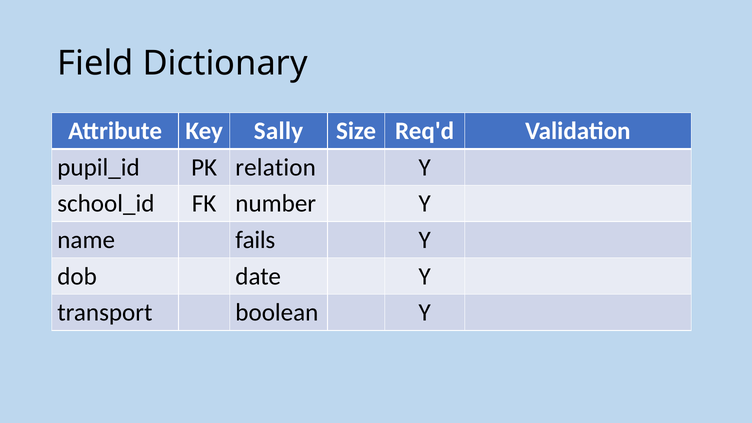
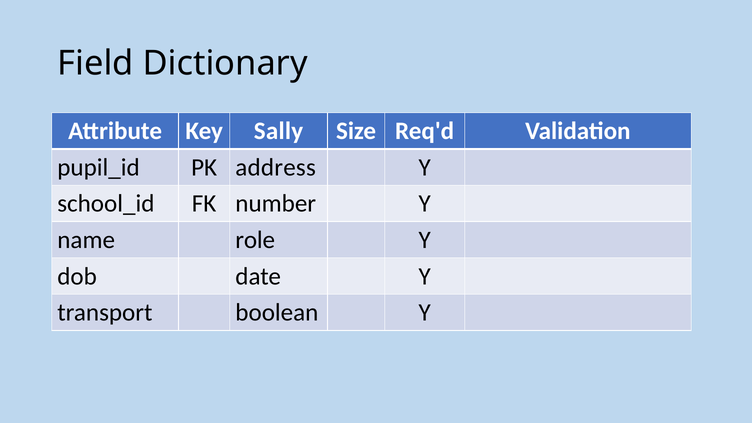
relation: relation -> address
fails: fails -> role
